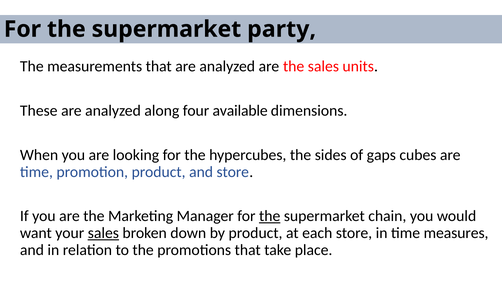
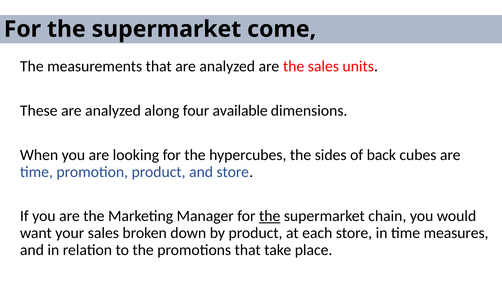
party: party -> come
gaps: gaps -> back
sales at (103, 233) underline: present -> none
